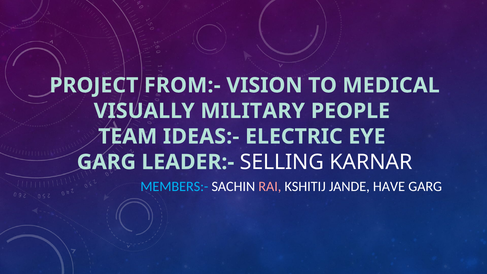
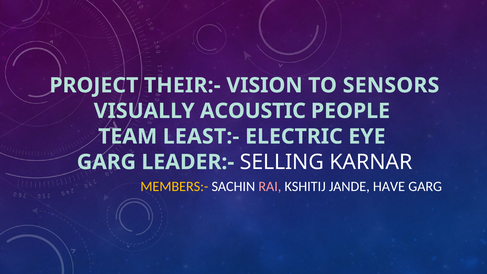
FROM:-: FROM:- -> THEIR:-
MEDICAL: MEDICAL -> SENSORS
MILITARY: MILITARY -> ACOUSTIC
IDEAS:-: IDEAS:- -> LEAST:-
MEMBERS:- colour: light blue -> yellow
